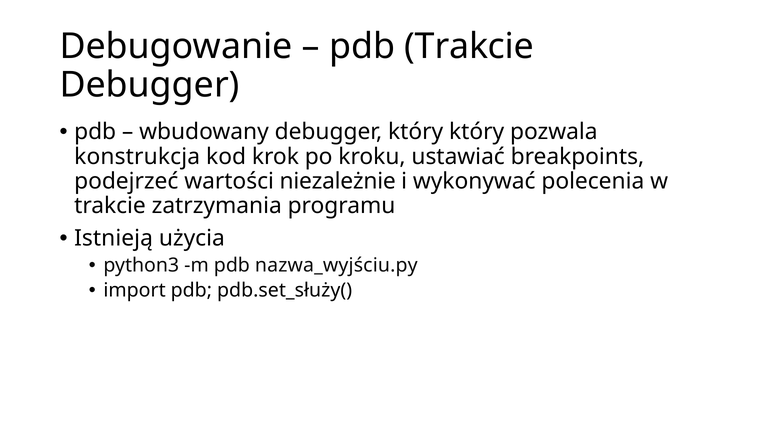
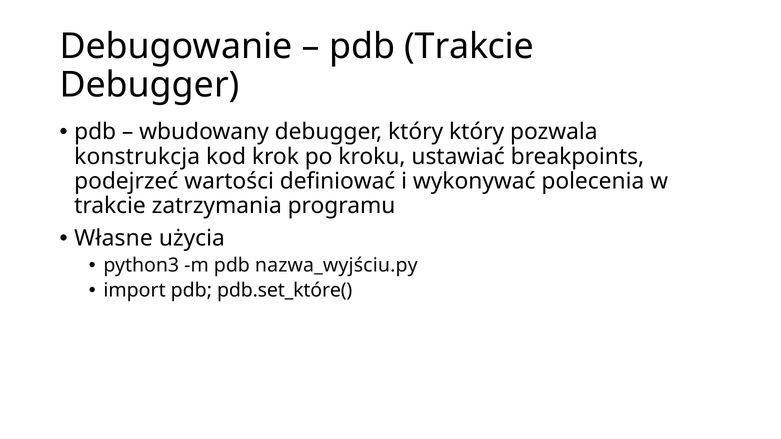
niezależnie: niezależnie -> definiować
Istnieją: Istnieją -> Własne
pdb.set_służy(: pdb.set_służy( -> pdb.set_które(
